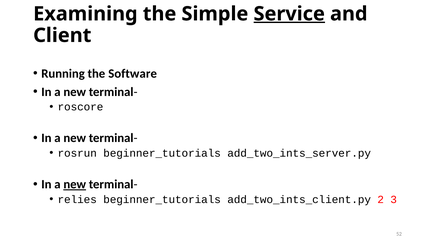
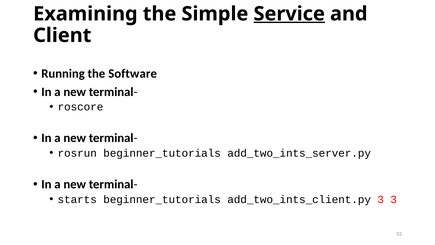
new at (75, 184) underline: present -> none
relies: relies -> starts
add_two_ints_client.py 2: 2 -> 3
